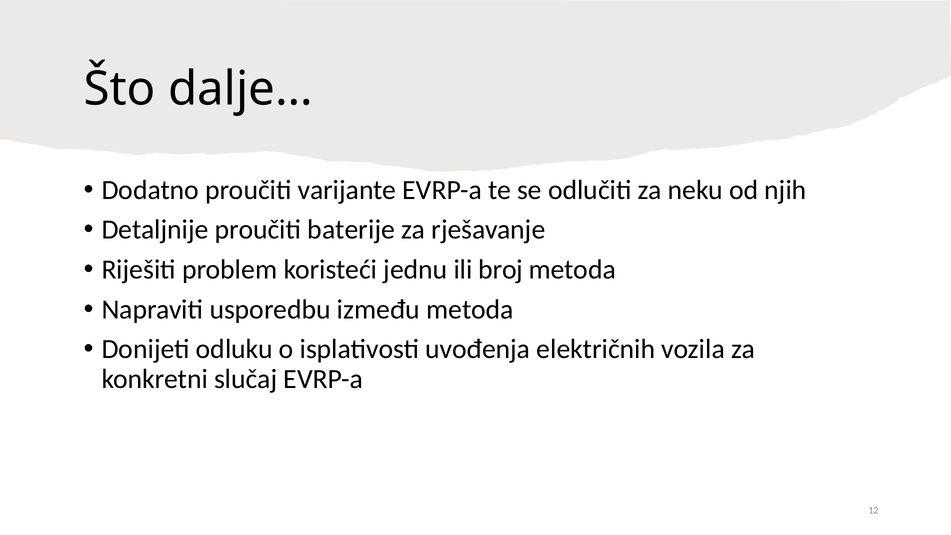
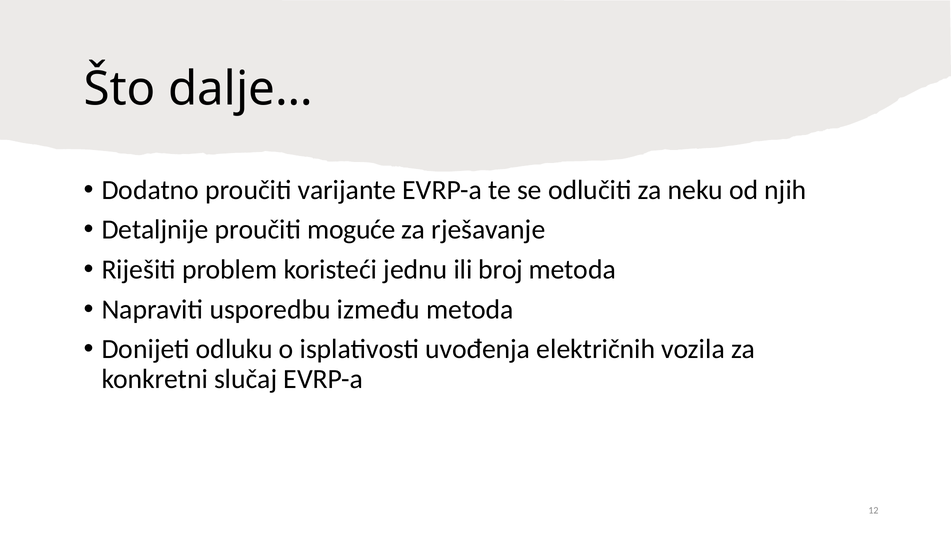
baterije: baterije -> moguće
